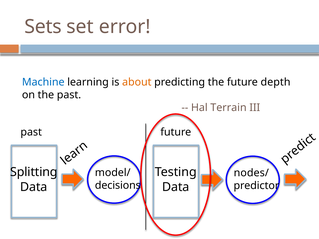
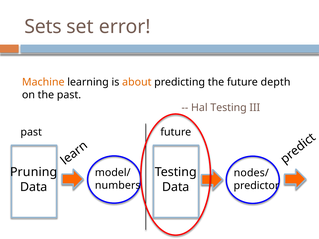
Machine colour: blue -> orange
Terrain at (228, 108): Terrain -> Testing
Splitting: Splitting -> Pruning
decisions: decisions -> numbers
